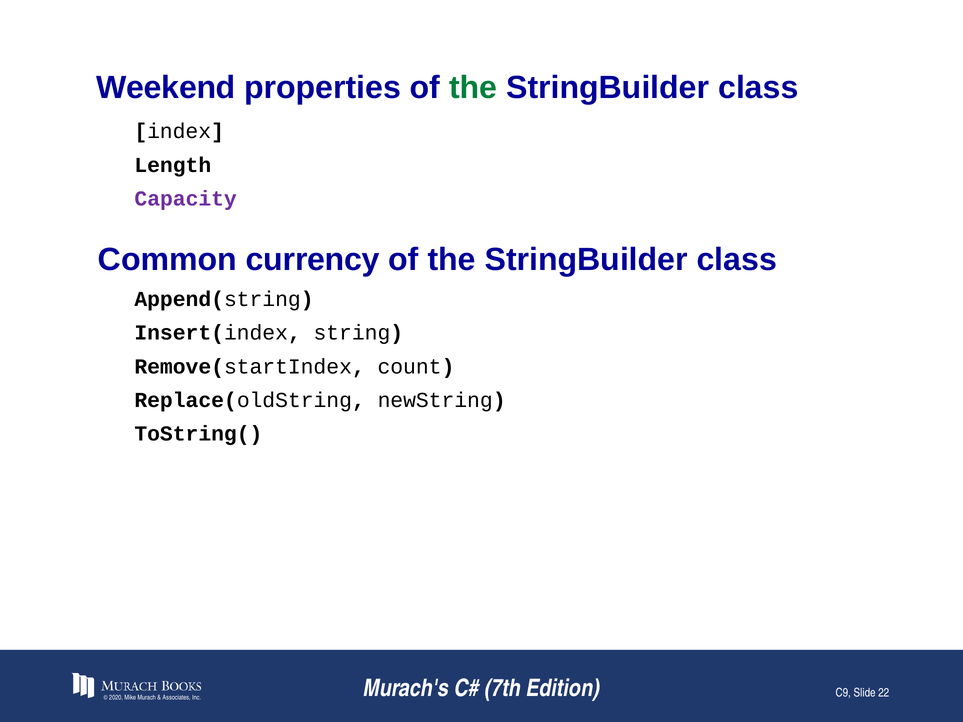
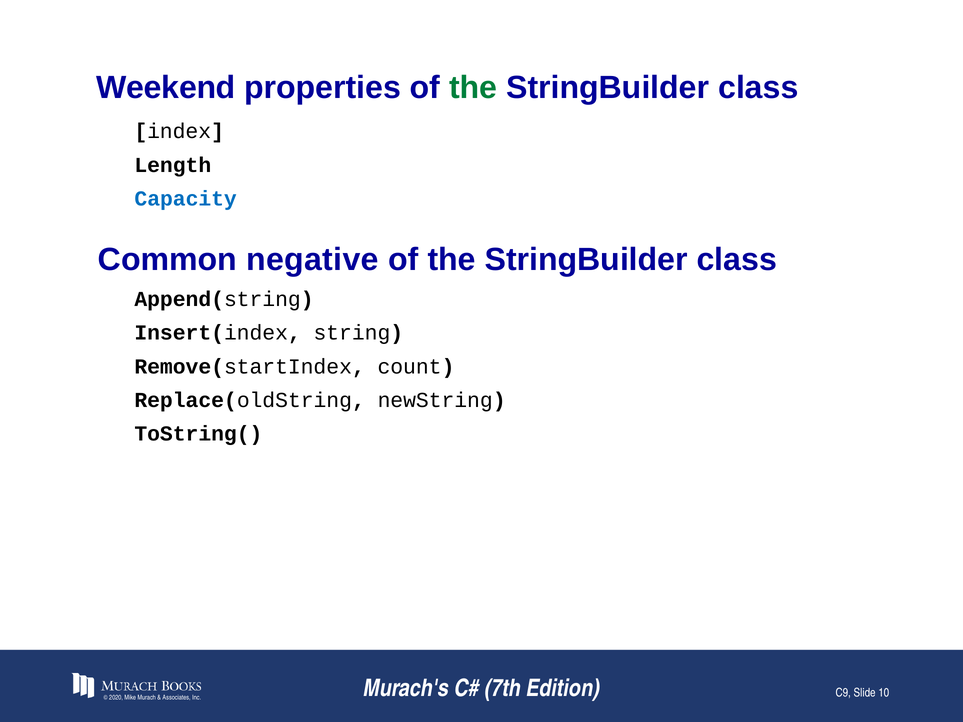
Capacity colour: purple -> blue
currency: currency -> negative
22: 22 -> 10
